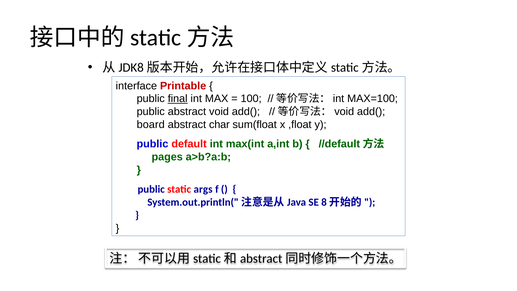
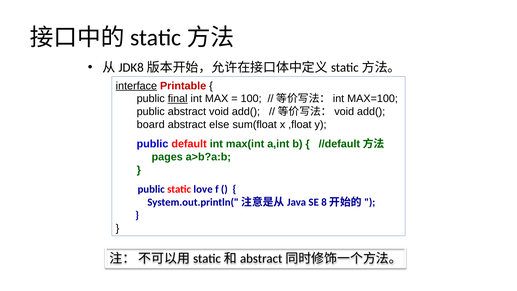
interface underline: none -> present
char: char -> else
args: args -> love
